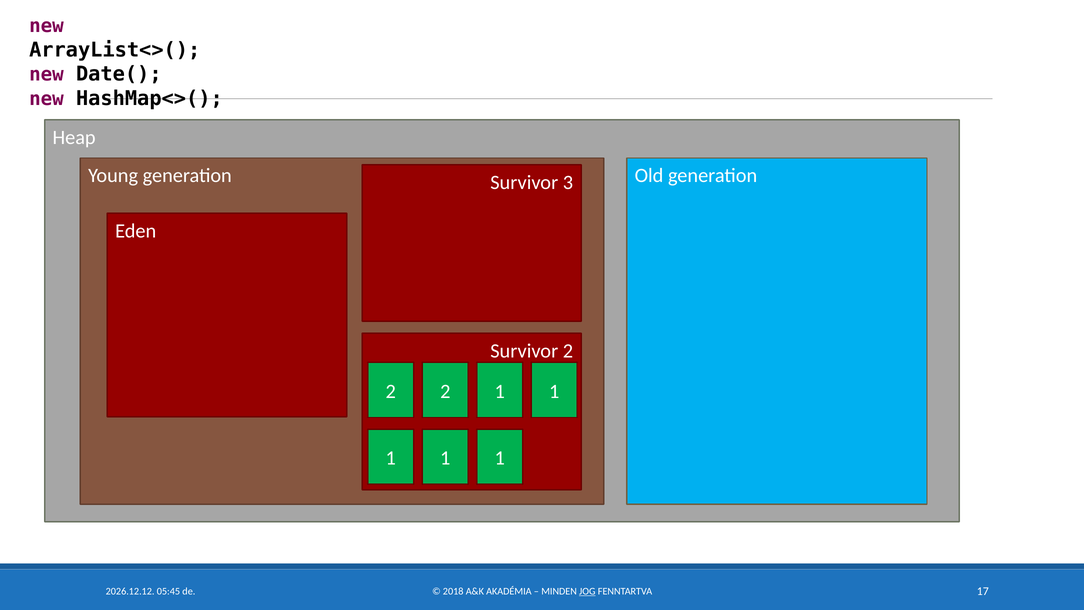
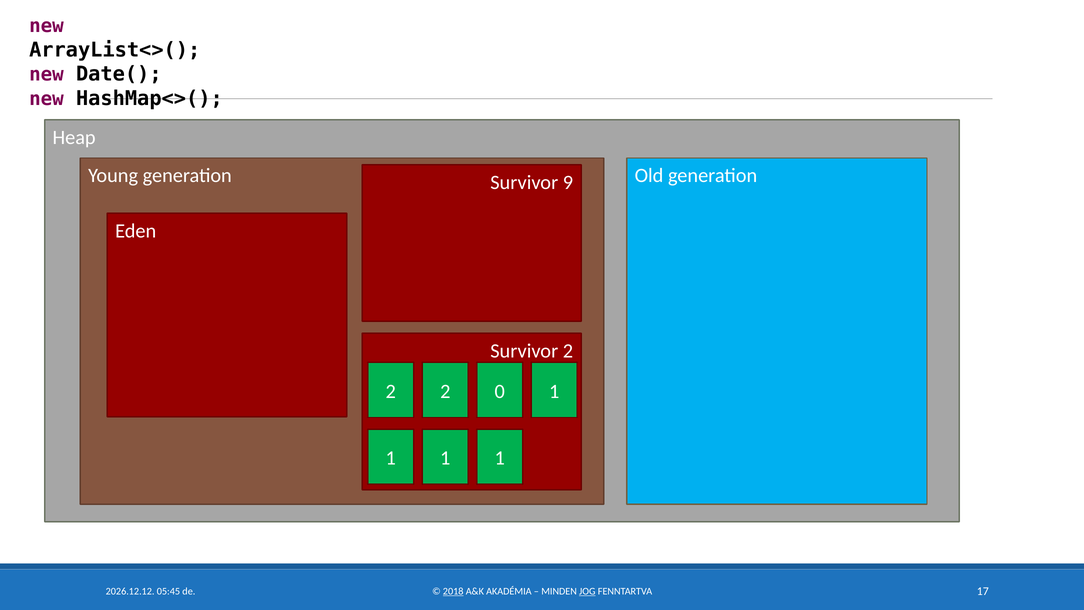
3: 3 -> 9
2 2 1: 1 -> 0
2018 underline: none -> present
